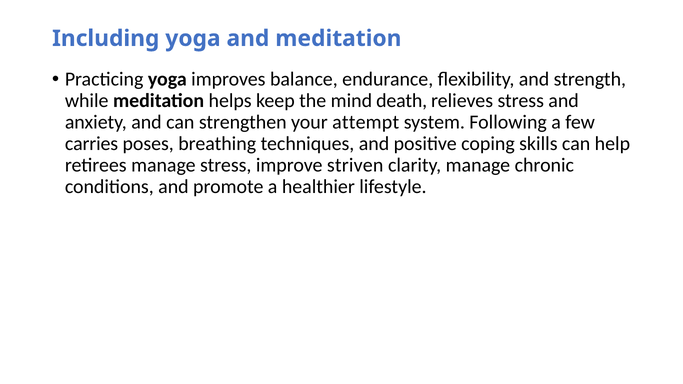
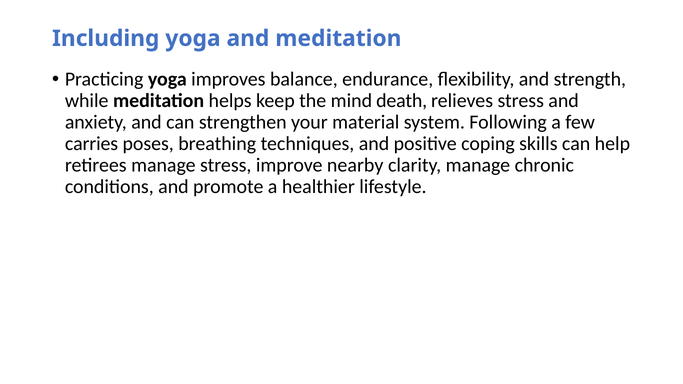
attempt: attempt -> material
striven: striven -> nearby
